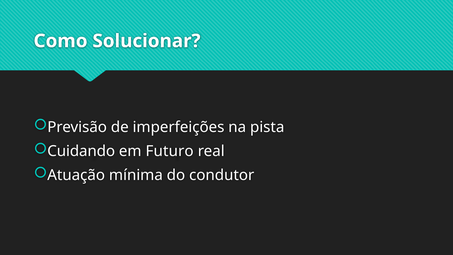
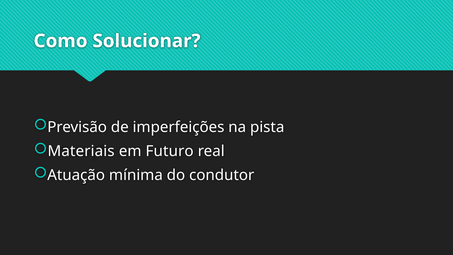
Cuidando: Cuidando -> Materiais
